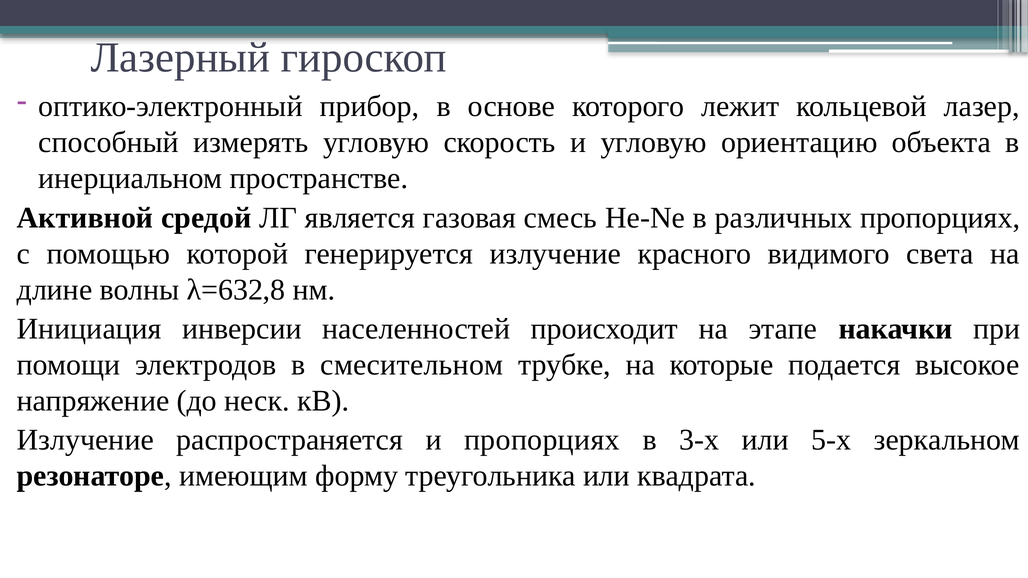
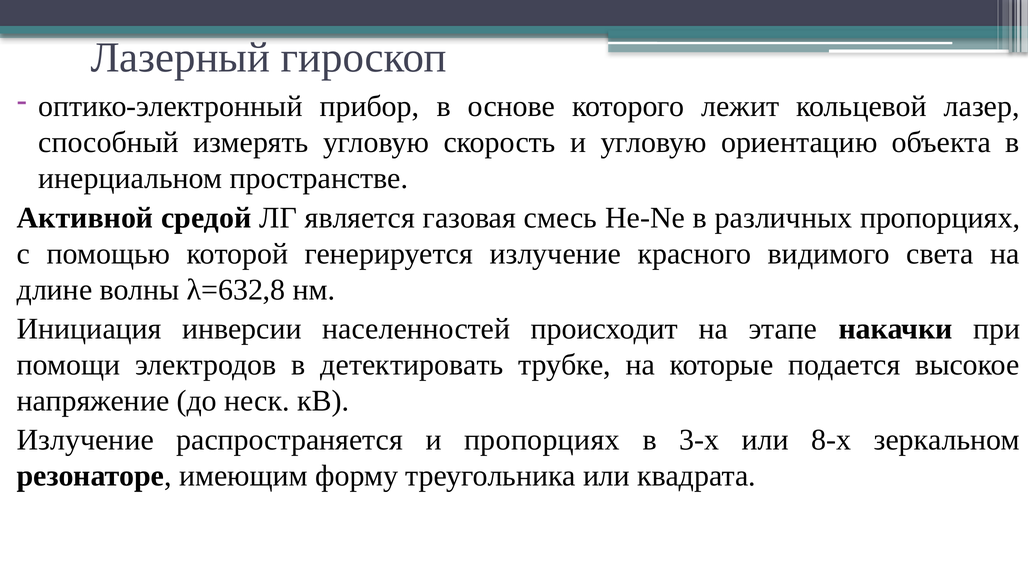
смесительном: смесительном -> детектировать
5-х: 5-х -> 8-х
